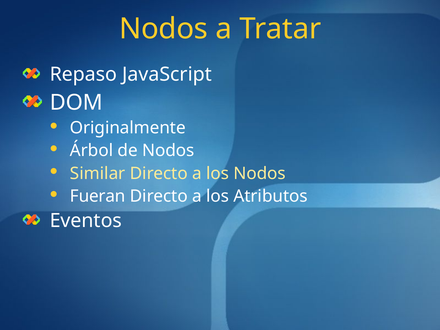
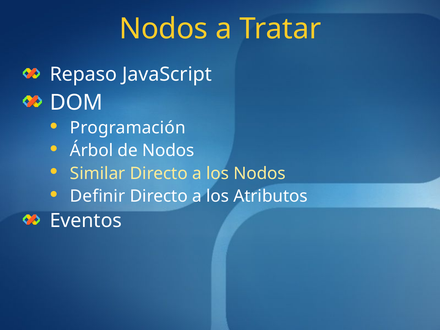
Originalmente: Originalmente -> Programación
Fueran: Fueran -> Definir
